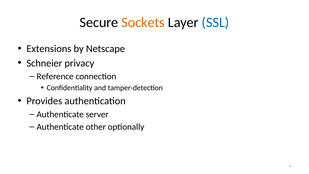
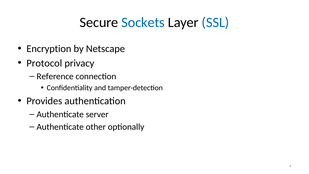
Sockets colour: orange -> blue
Extensions: Extensions -> Encryption
Schneier: Schneier -> Protocol
